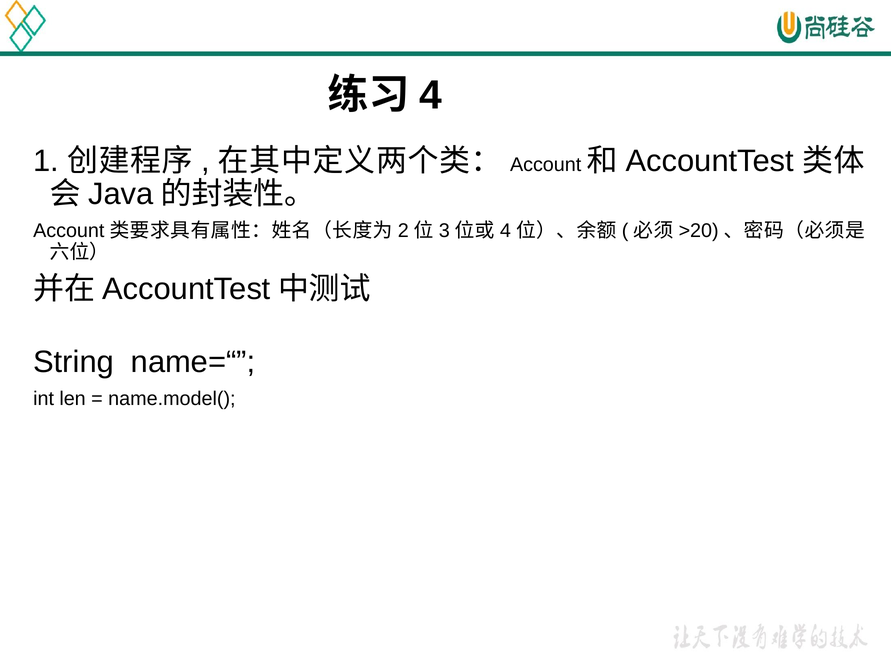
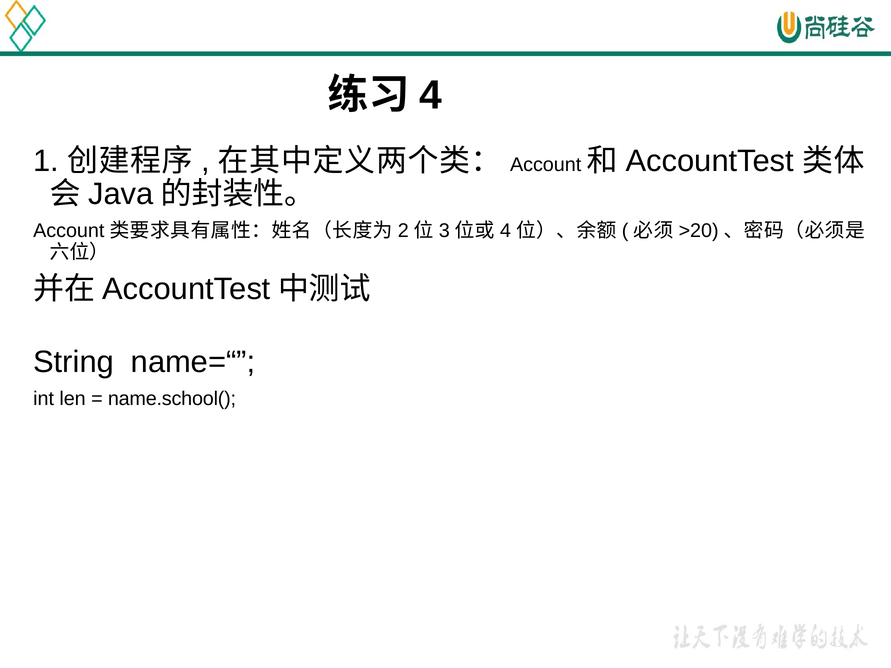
name.model(: name.model( -> name.school(
